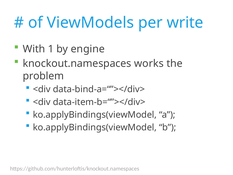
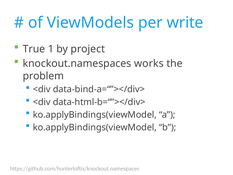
With: With -> True
engine: engine -> project
data-item-b=“”></div>: data-item-b=“”></div> -> data-html-b=“”></div>
